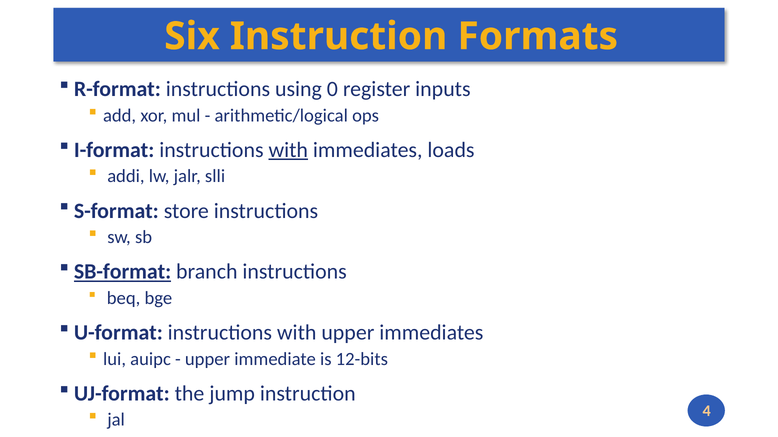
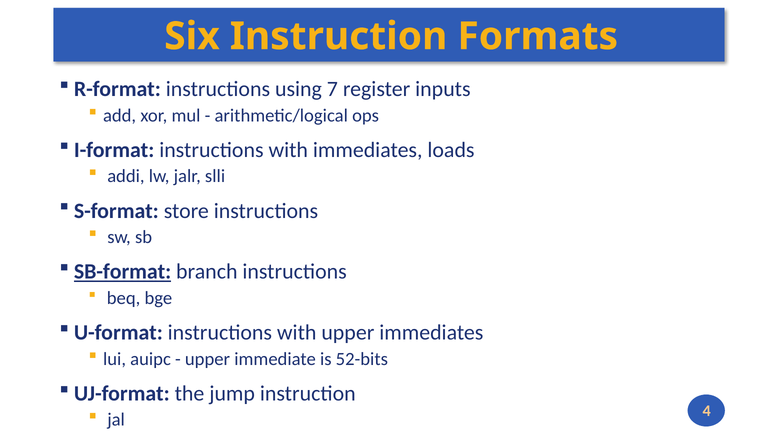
0: 0 -> 7
with at (288, 150) underline: present -> none
12-bits: 12-bits -> 52-bits
